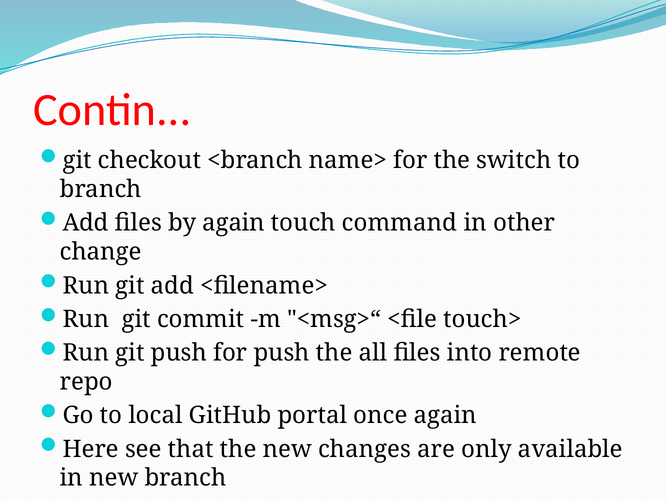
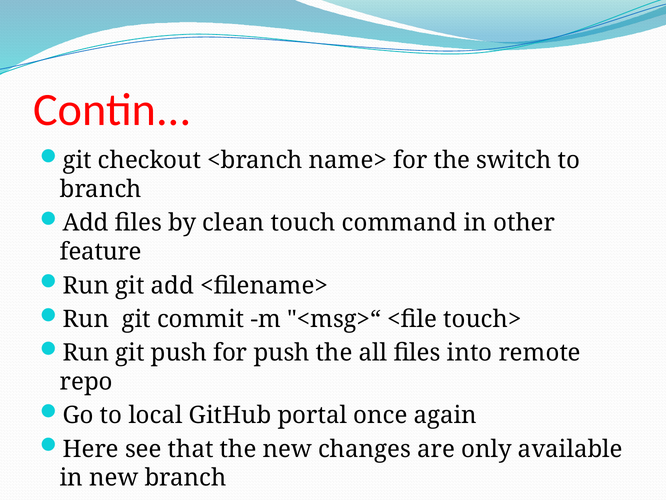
by again: again -> clean
change: change -> feature
